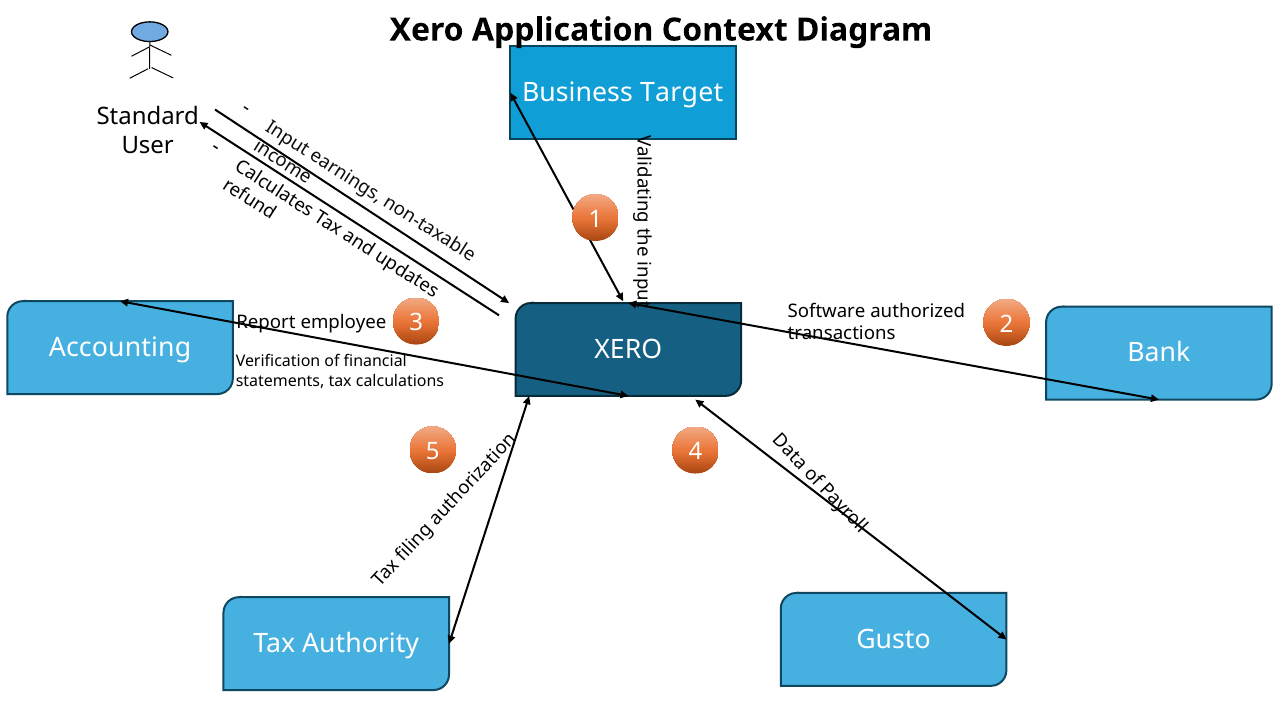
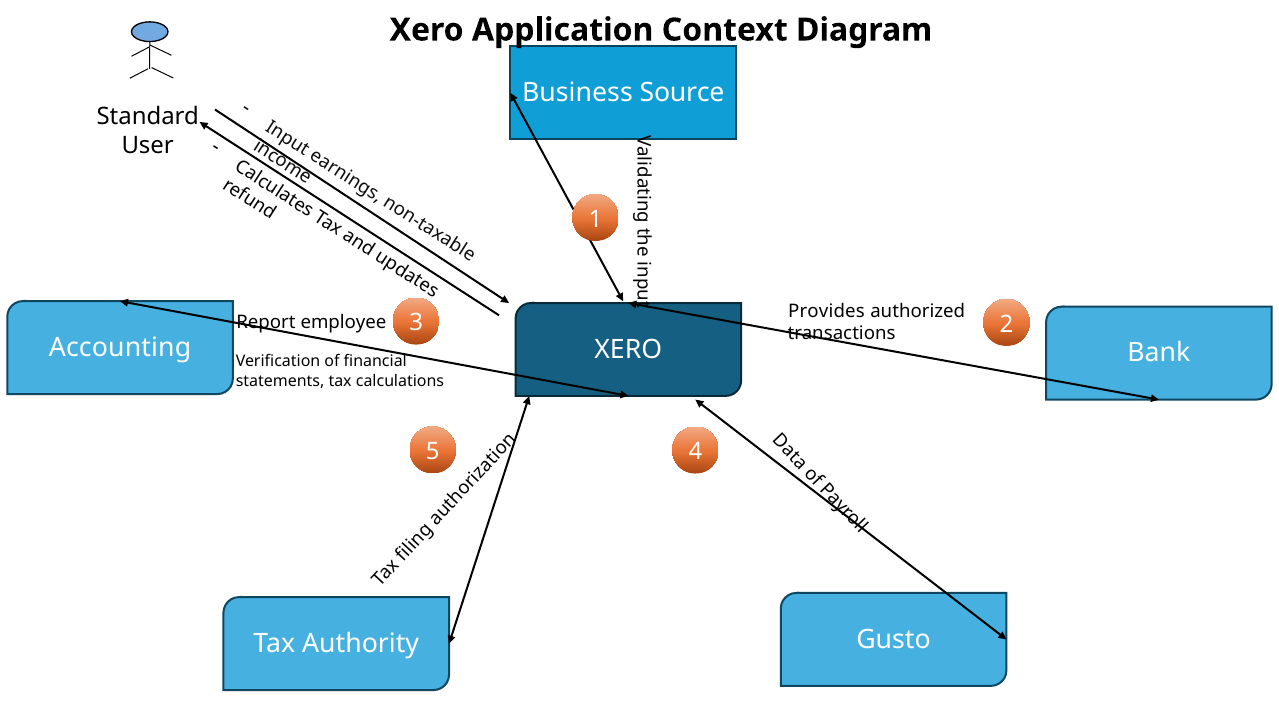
Target: Target -> Source
Software: Software -> Provides
